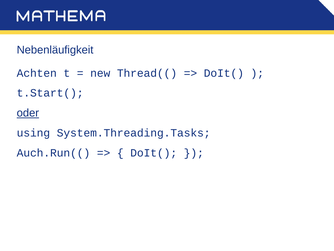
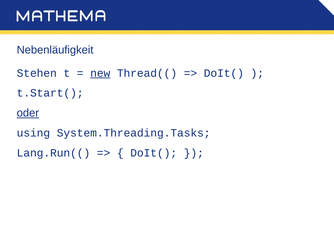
Achten: Achten -> Stehen
new underline: none -> present
Auch.Run((: Auch.Run(( -> Lang.Run((
